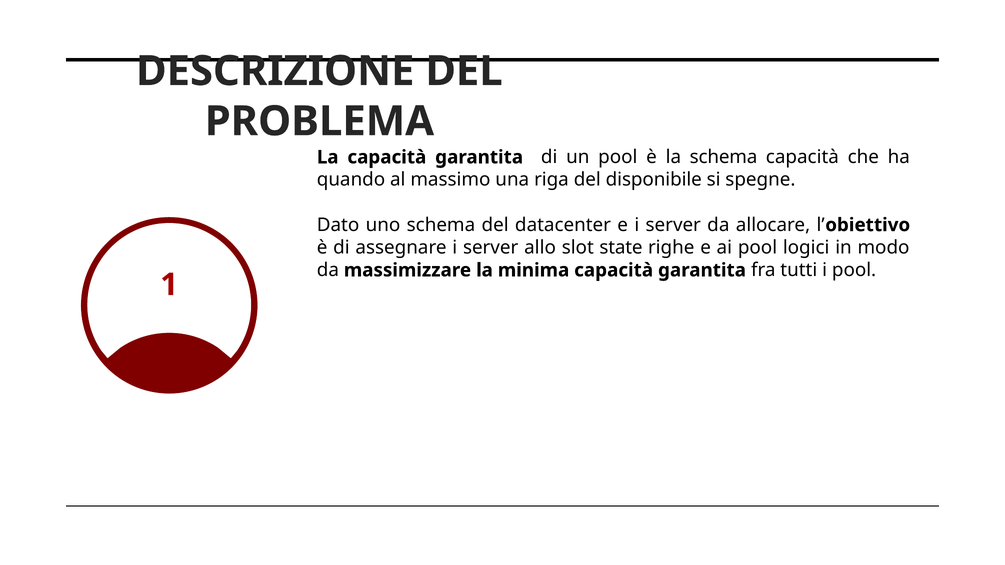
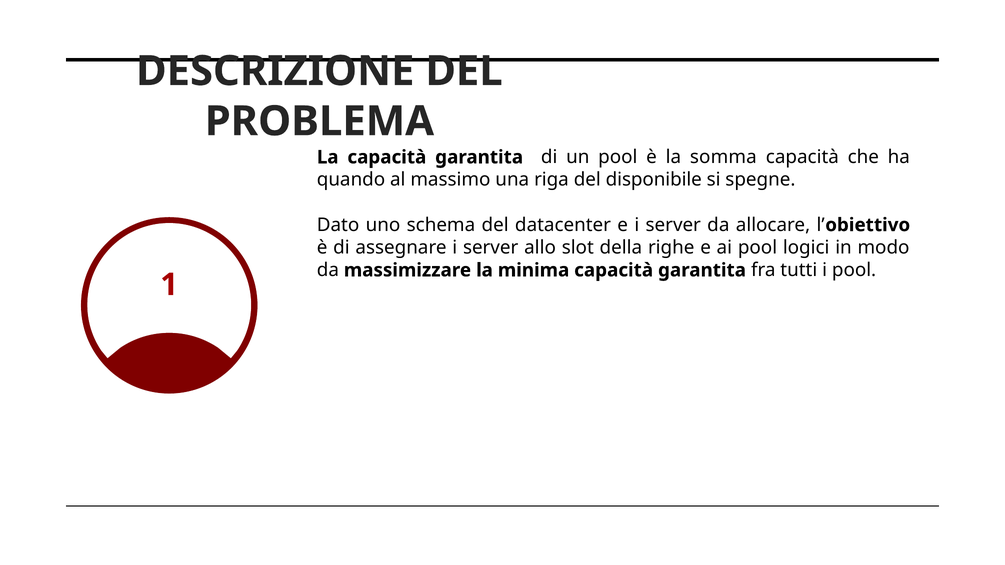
la schema: schema -> somma
state: state -> della
